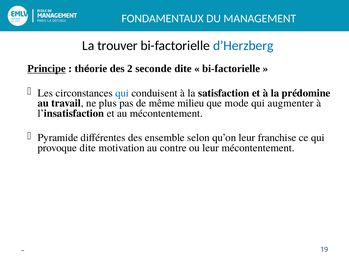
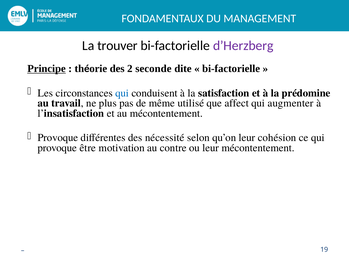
d’Herzberg colour: blue -> purple
milieu: milieu -> utilisé
mode: mode -> affect
Pyramide at (58, 138): Pyramide -> Provoque
ensemble: ensemble -> nécessité
franchise: franchise -> cohésion
provoque dite: dite -> être
